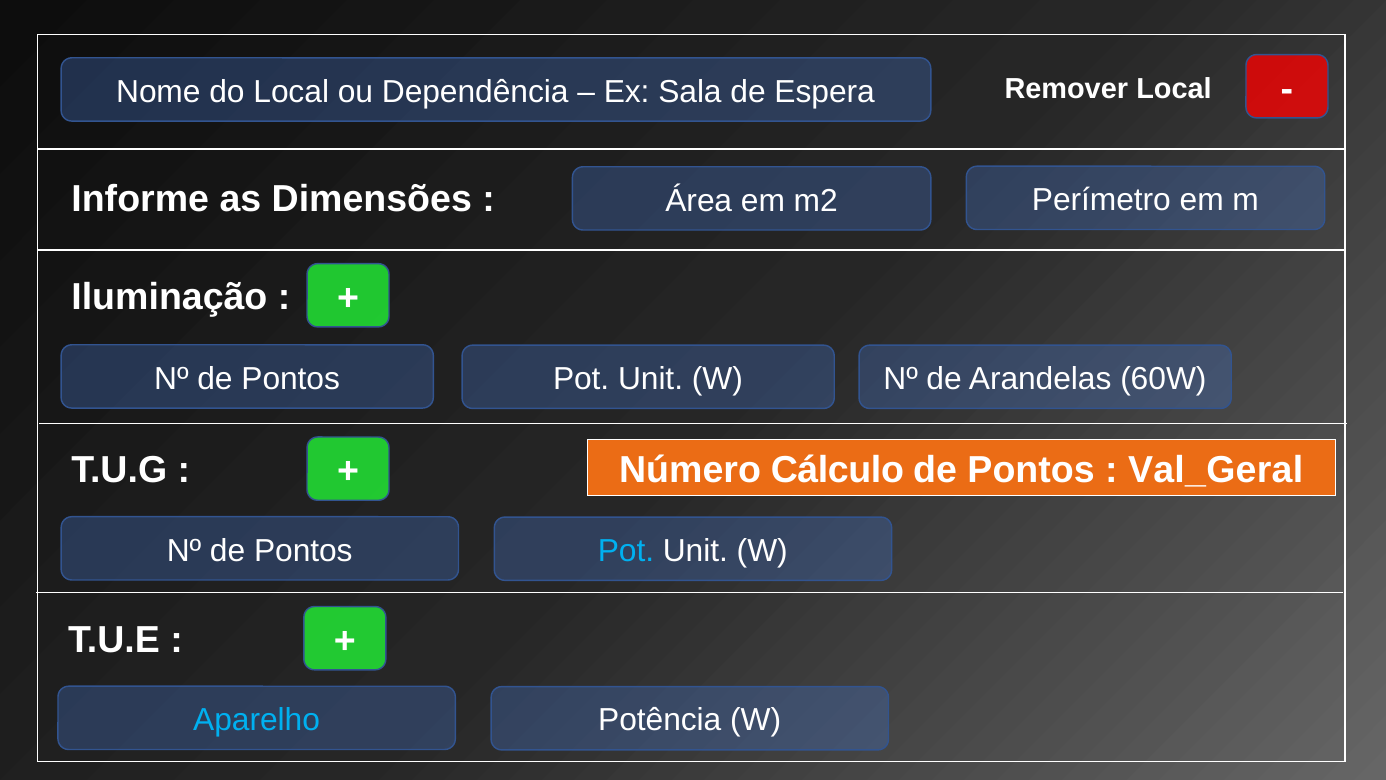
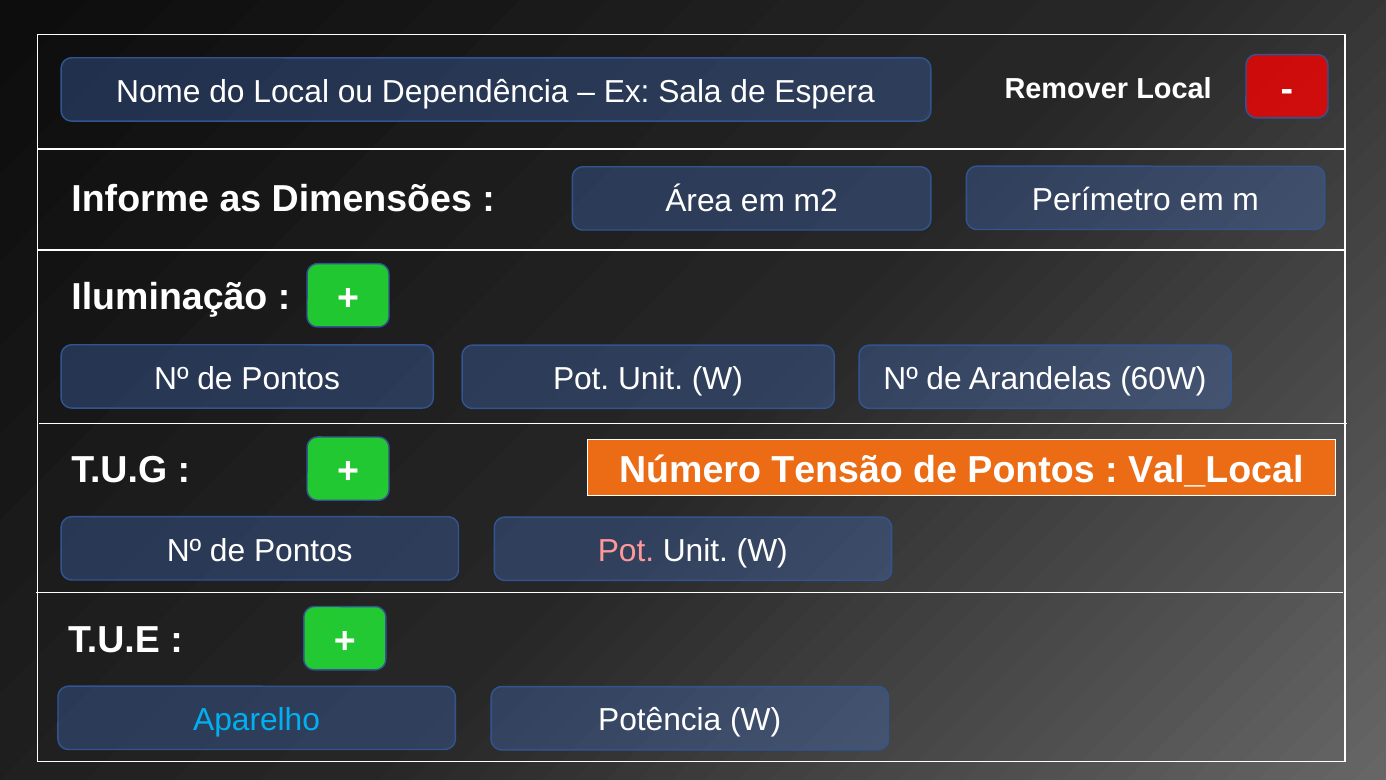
Cálculo: Cálculo -> Tensão
Val_Geral: Val_Geral -> Val_Local
Pot at (626, 551) colour: light blue -> pink
